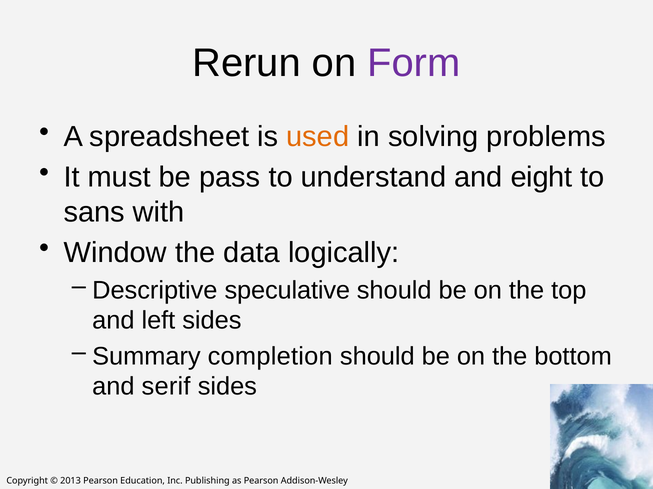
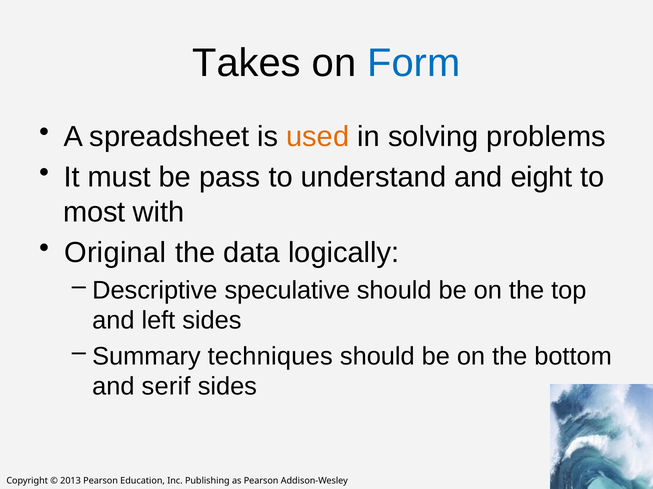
Rerun: Rerun -> Takes
Form colour: purple -> blue
sans: sans -> most
Window: Window -> Original
completion: completion -> techniques
